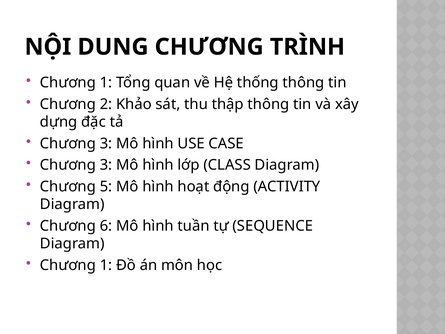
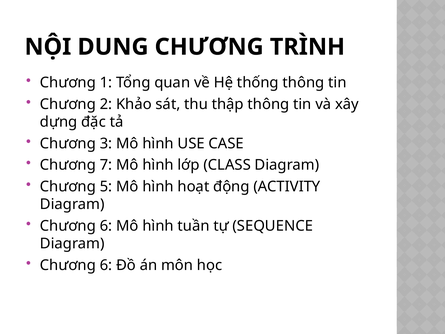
3 at (106, 165): 3 -> 7
1 at (106, 265): 1 -> 6
